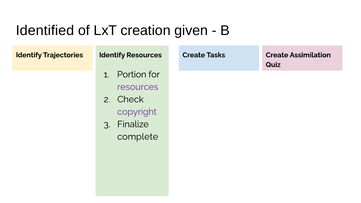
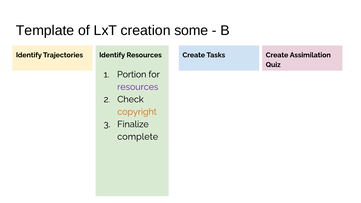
Identified: Identified -> Template
given: given -> some
copyright colour: purple -> orange
